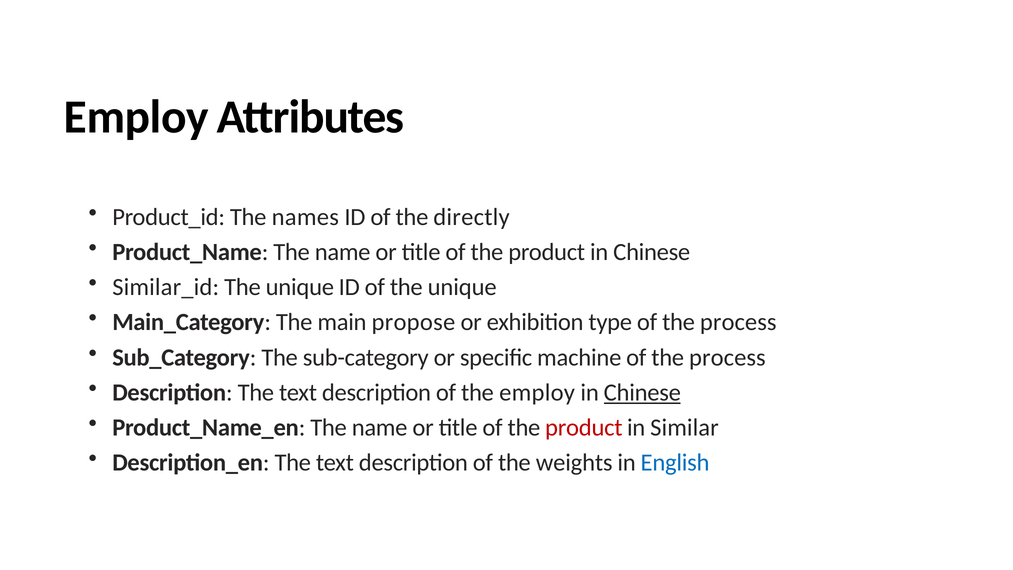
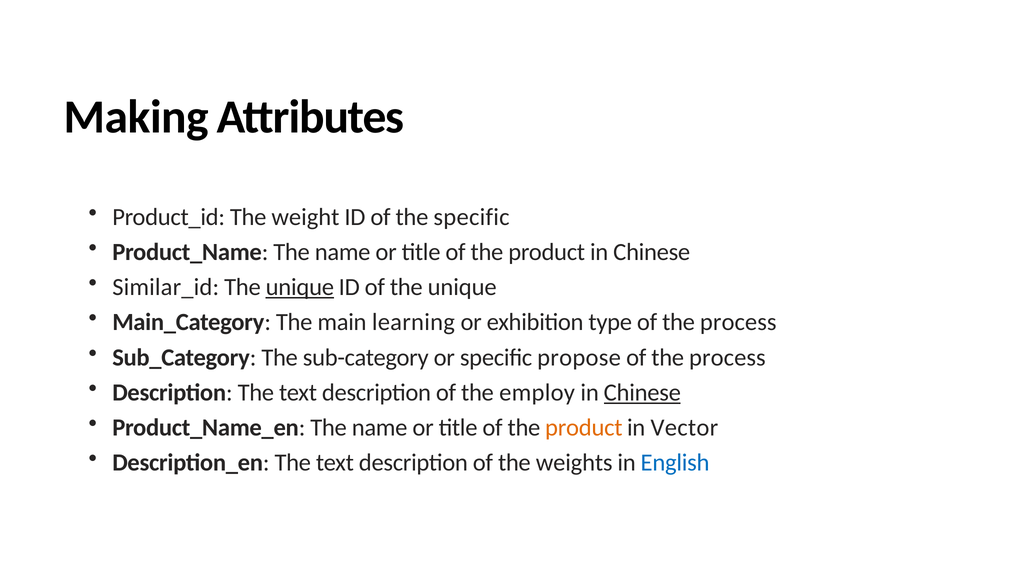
Employ at (136, 117): Employ -> Making
names: names -> weight
the directly: directly -> specific
unique at (300, 287) underline: none -> present
propose: propose -> learning
machine: machine -> propose
product at (584, 427) colour: red -> orange
Similar: Similar -> Vector
